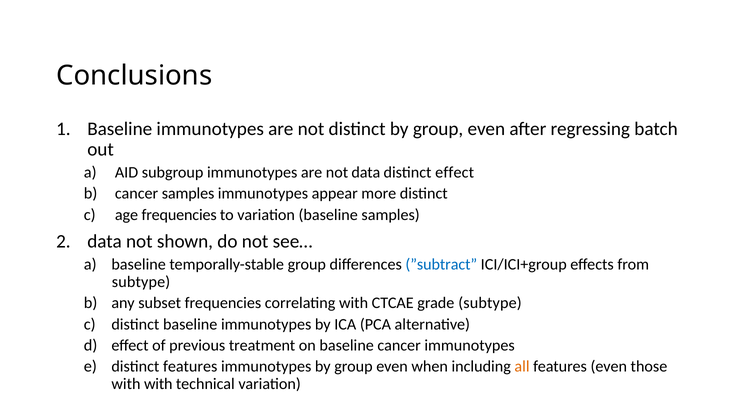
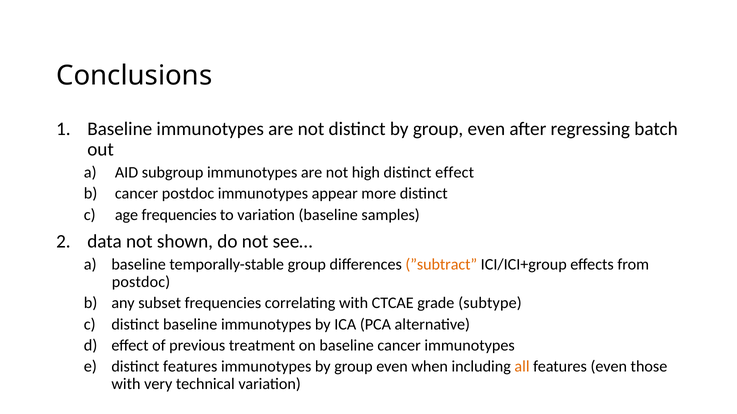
not data: data -> high
cancer samples: samples -> postdoc
”subtract colour: blue -> orange
subtype at (141, 282): subtype -> postdoc
with with: with -> very
